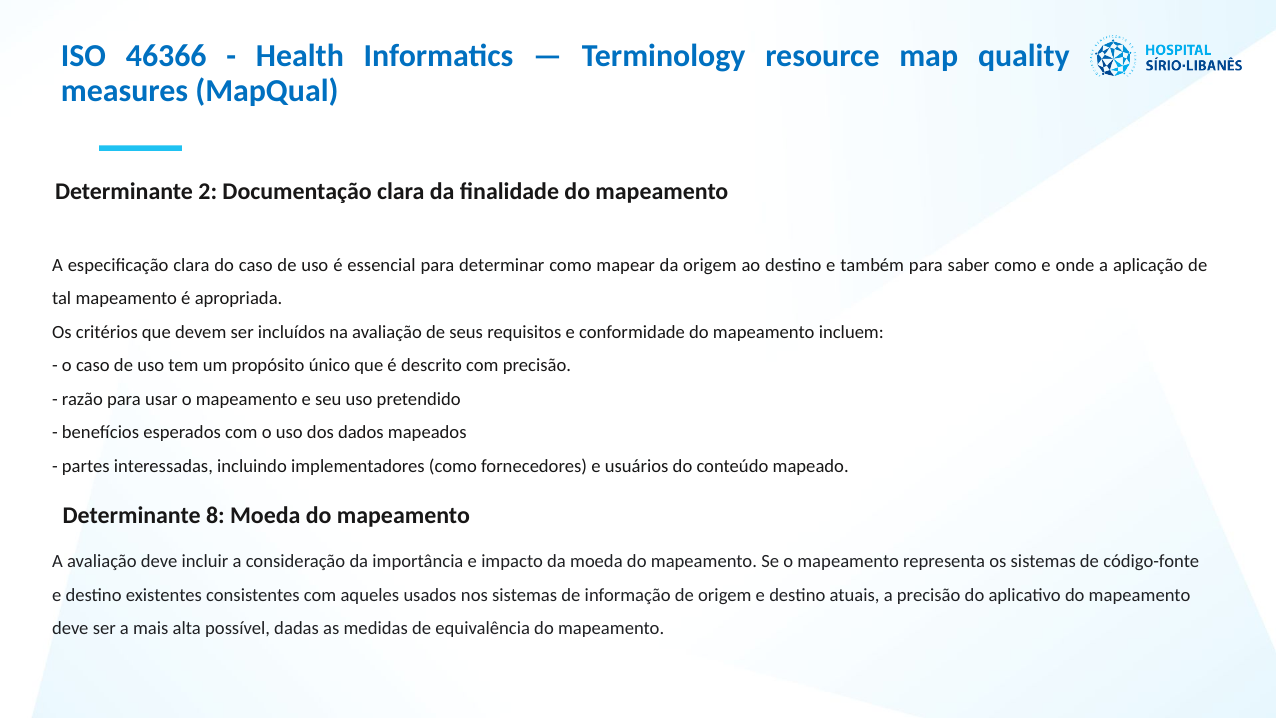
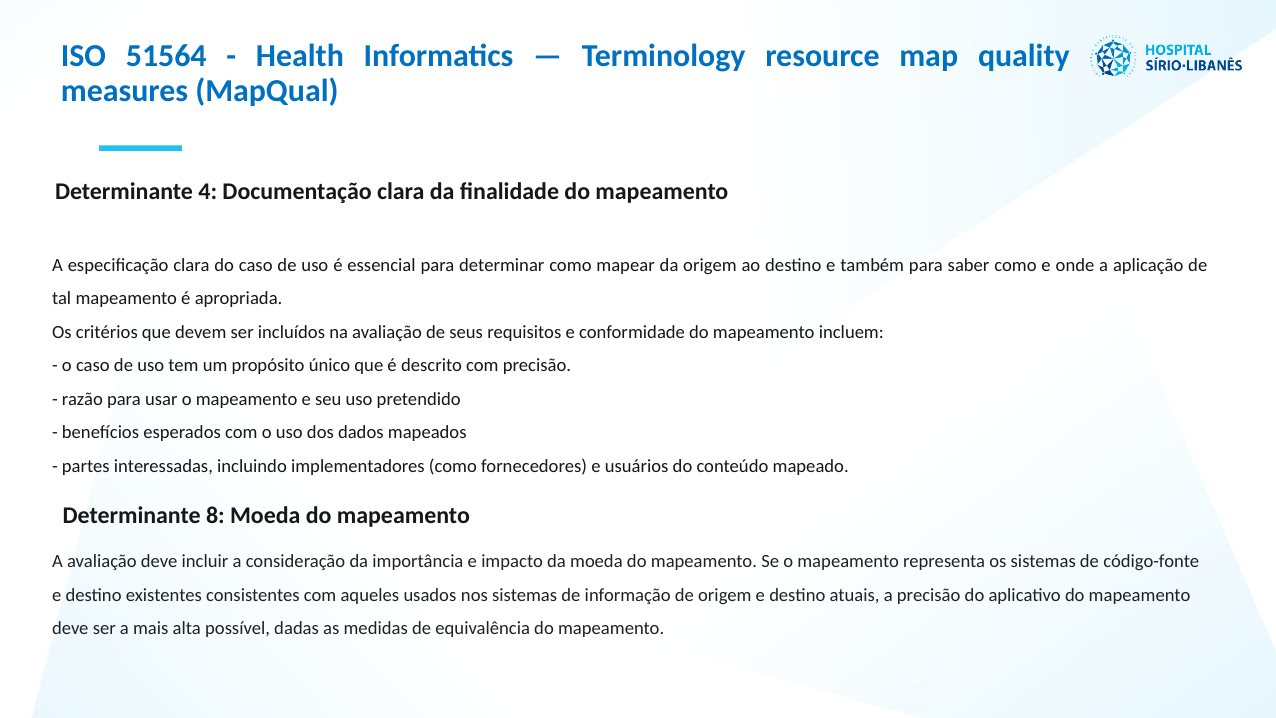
46366: 46366 -> 51564
2: 2 -> 4
